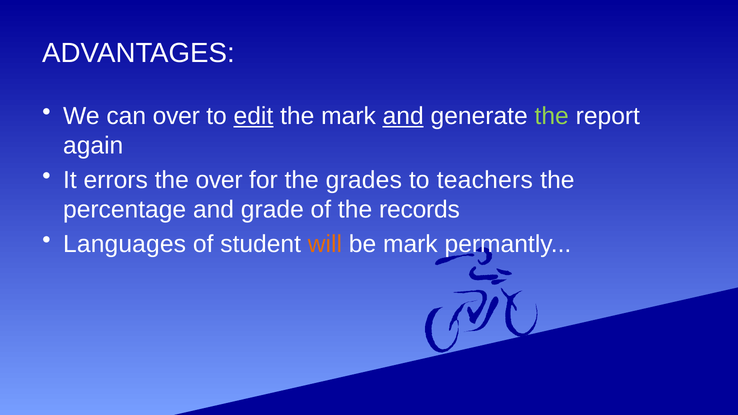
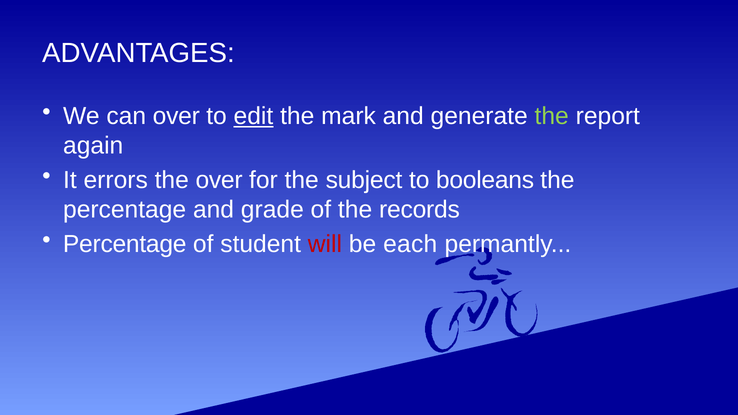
and at (403, 116) underline: present -> none
grades: grades -> subject
teachers: teachers -> booleans
Languages at (125, 244): Languages -> Percentage
will colour: orange -> red
be mark: mark -> each
